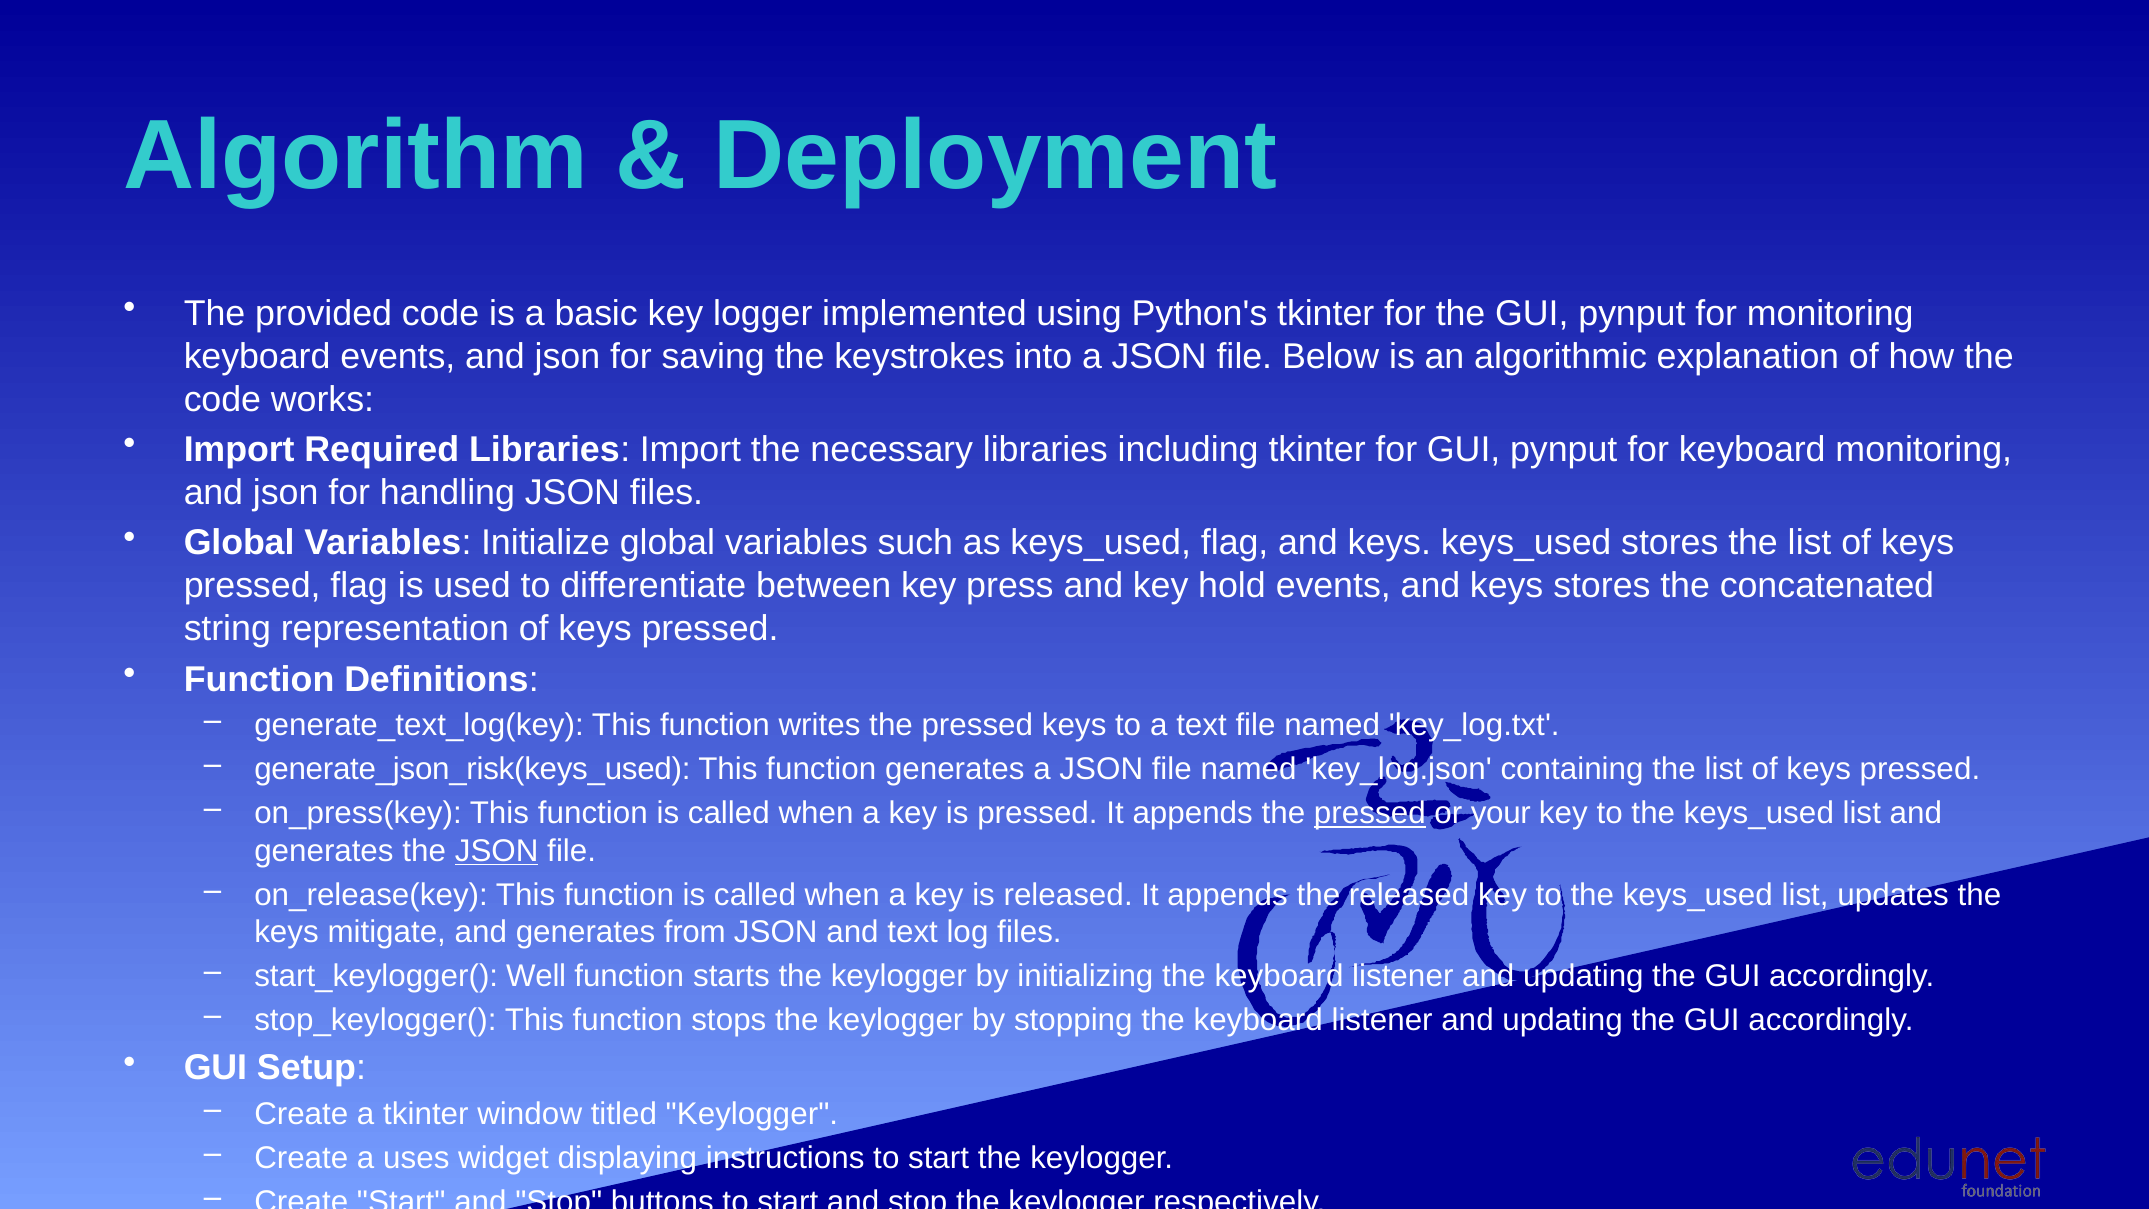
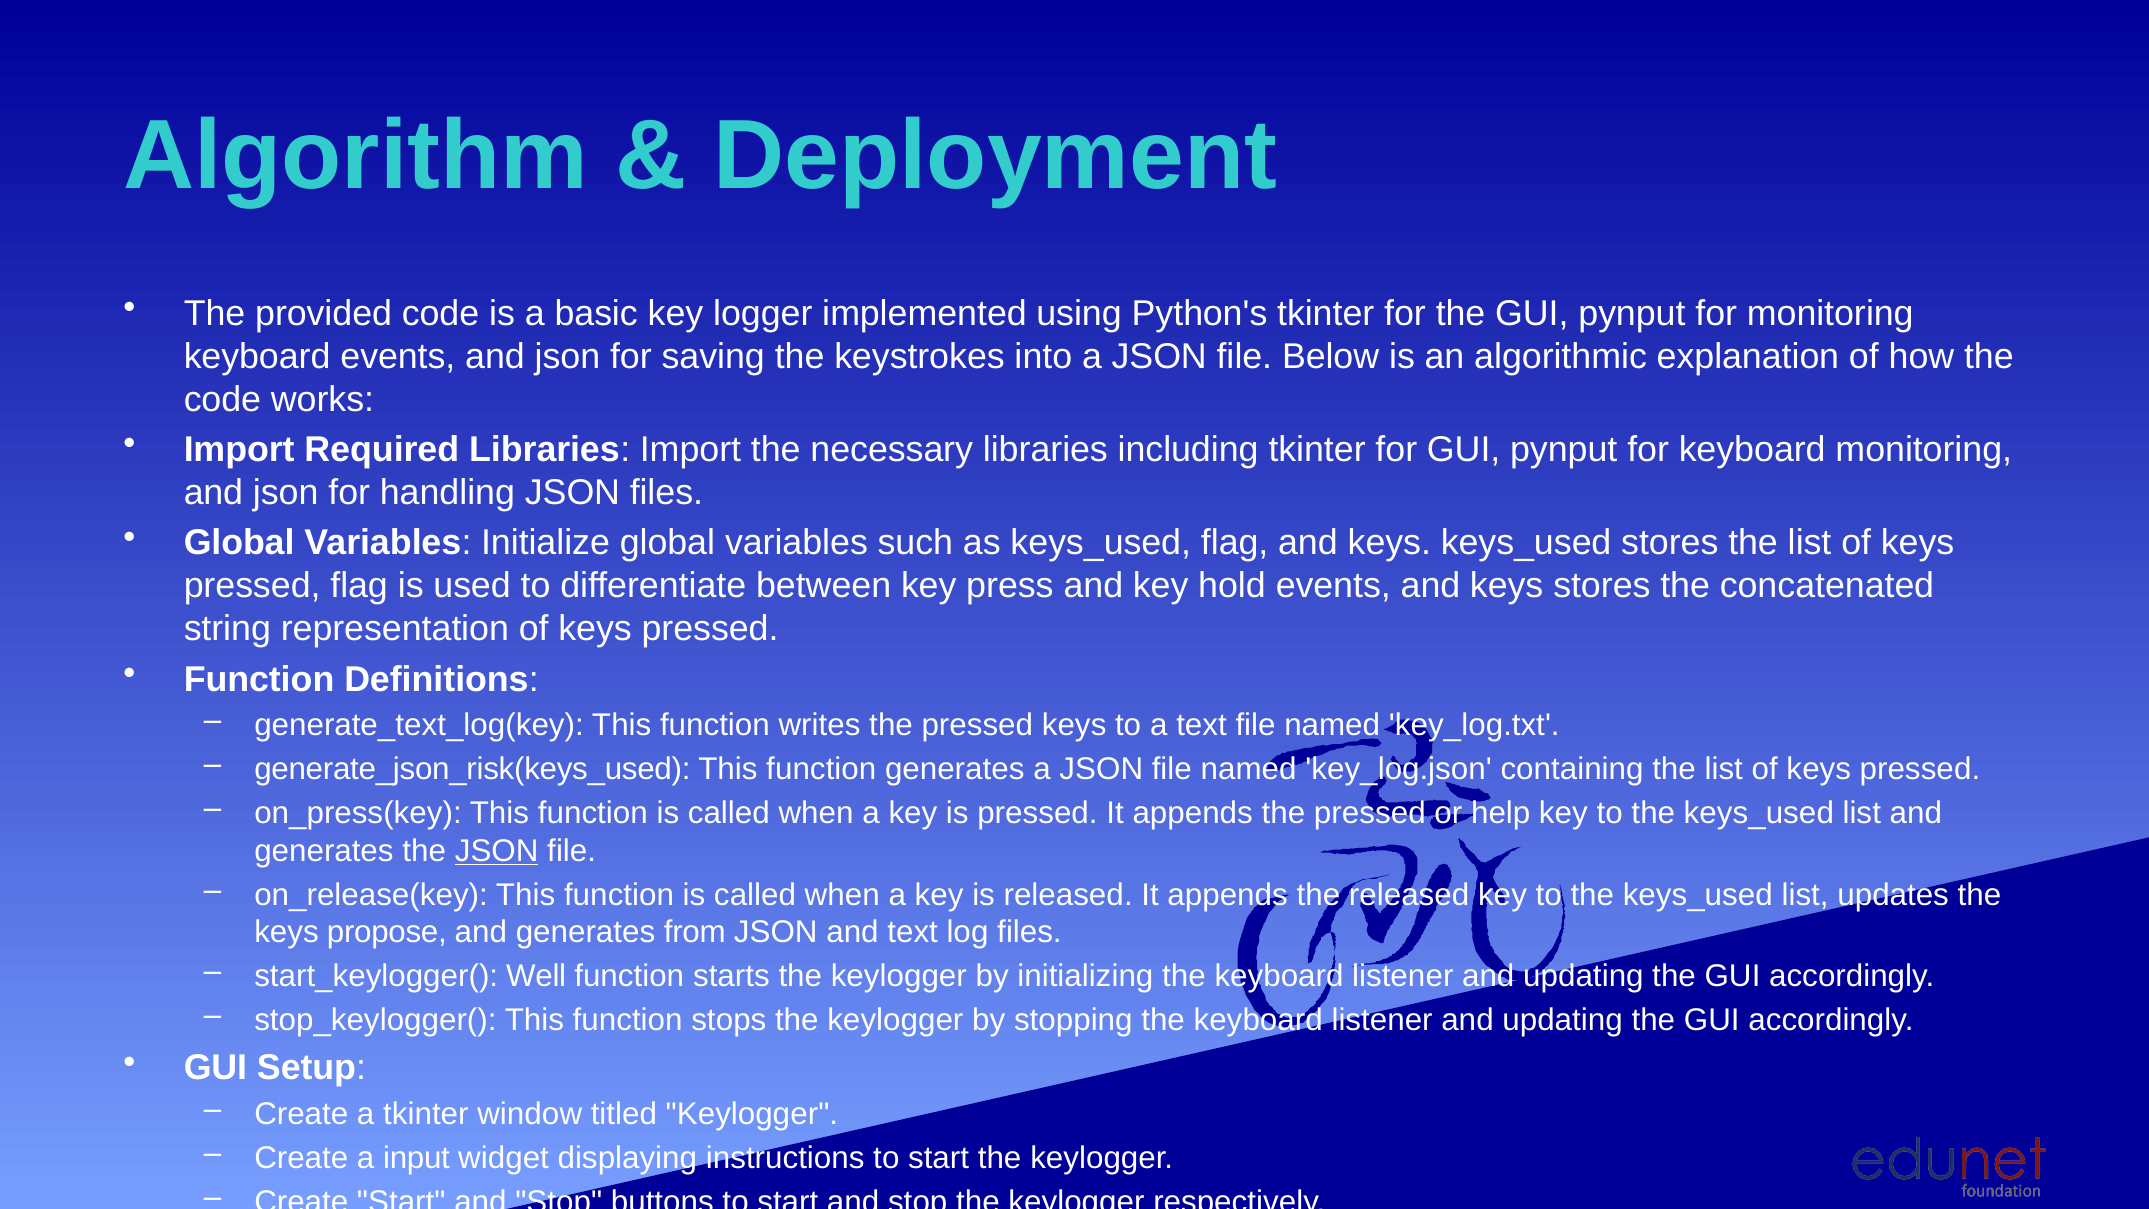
pressed at (1370, 813) underline: present -> none
your: your -> help
mitigate: mitigate -> propose
uses: uses -> input
